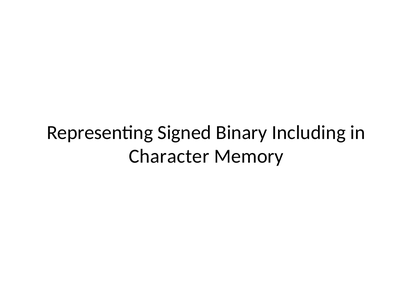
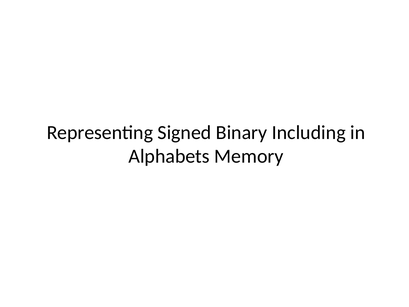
Character: Character -> Alphabets
